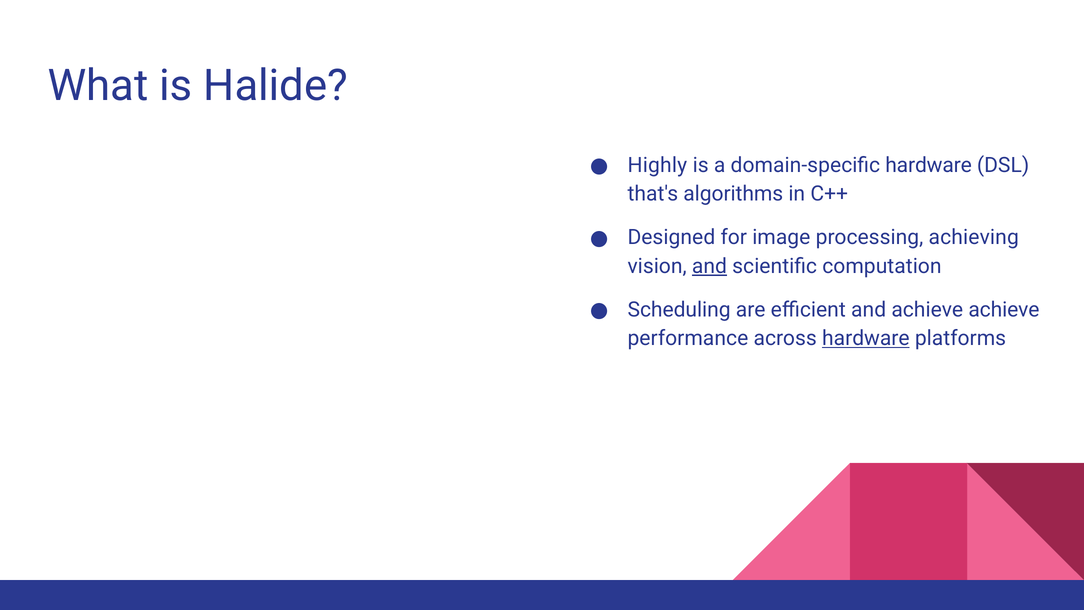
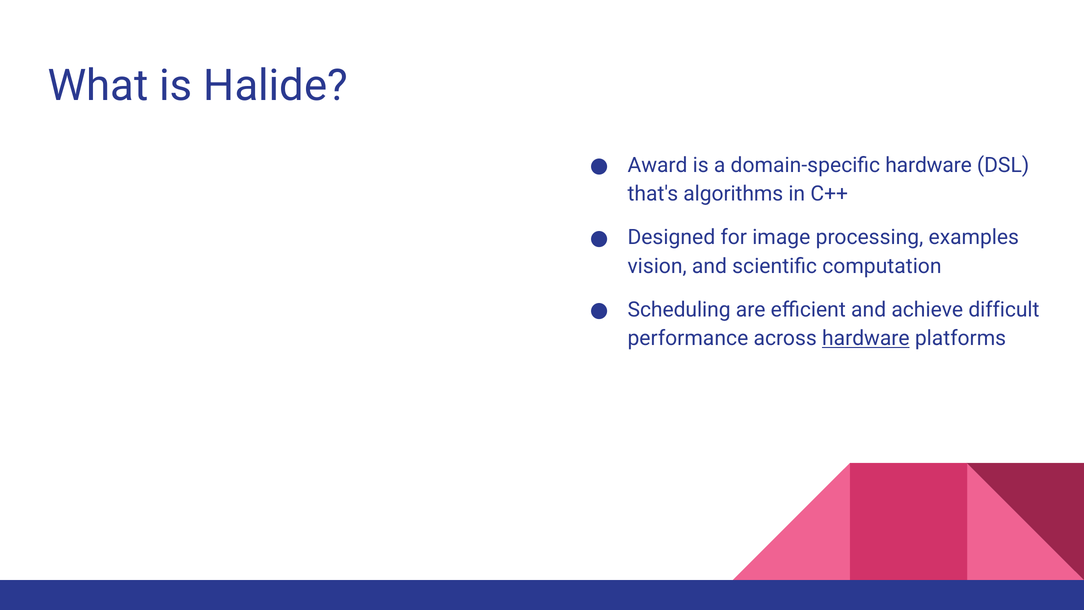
Highly: Highly -> Award
achieving: achieving -> examples
and at (709, 266) underline: present -> none
achieve achieve: achieve -> difficult
